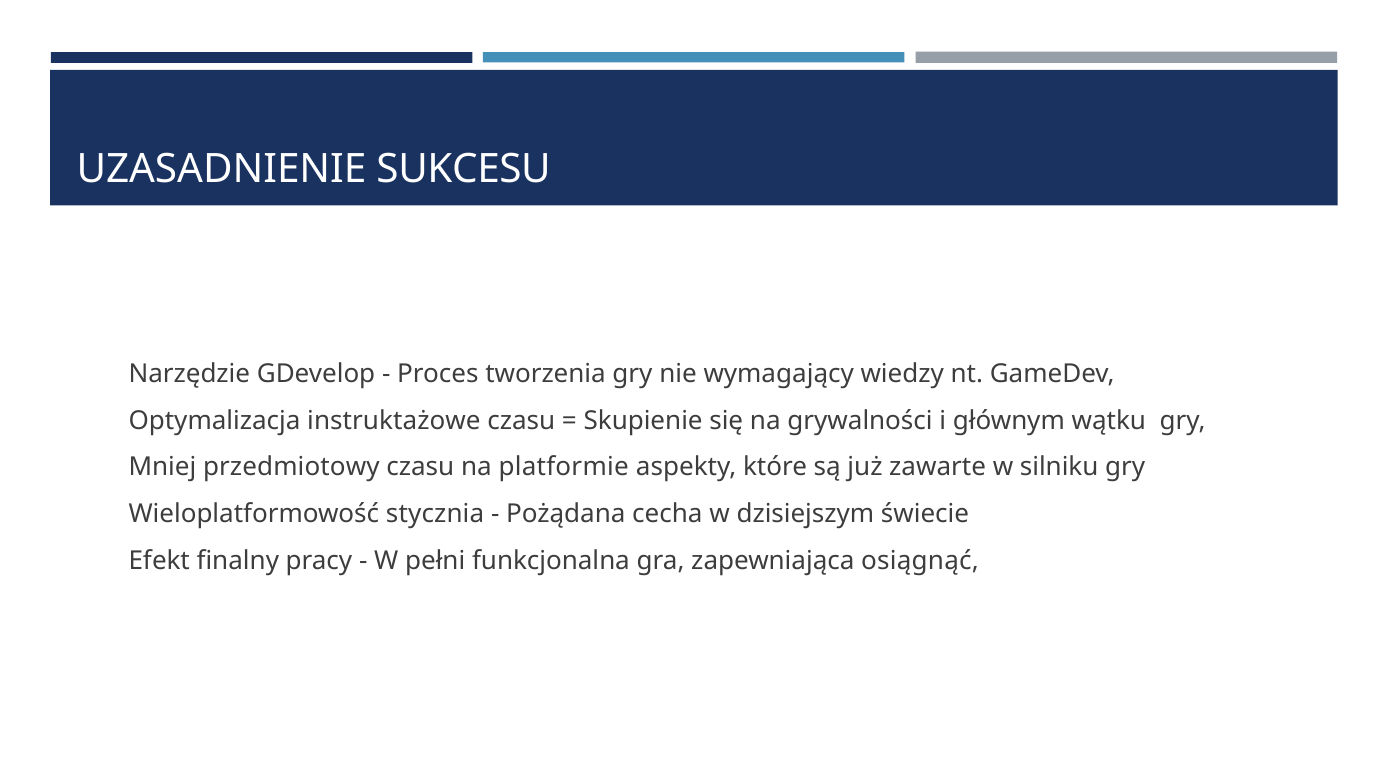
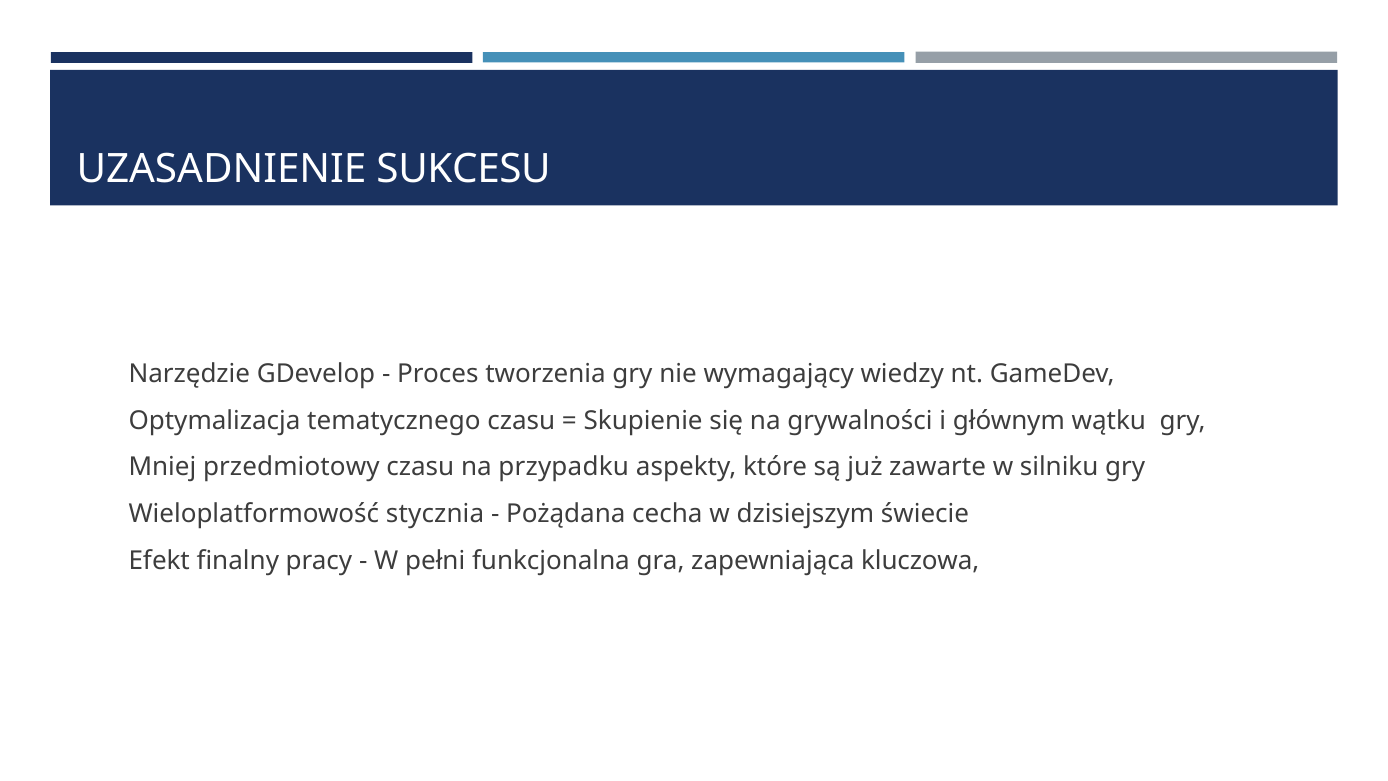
instruktażowe: instruktażowe -> tematycznego
platformie: platformie -> przypadku
osiągnąć: osiągnąć -> kluczowa
